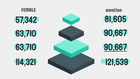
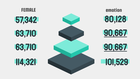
81,605: 81,605 -> 80,128
90,667 at (116, 33) underline: none -> present
121,539: 121,539 -> 101,529
